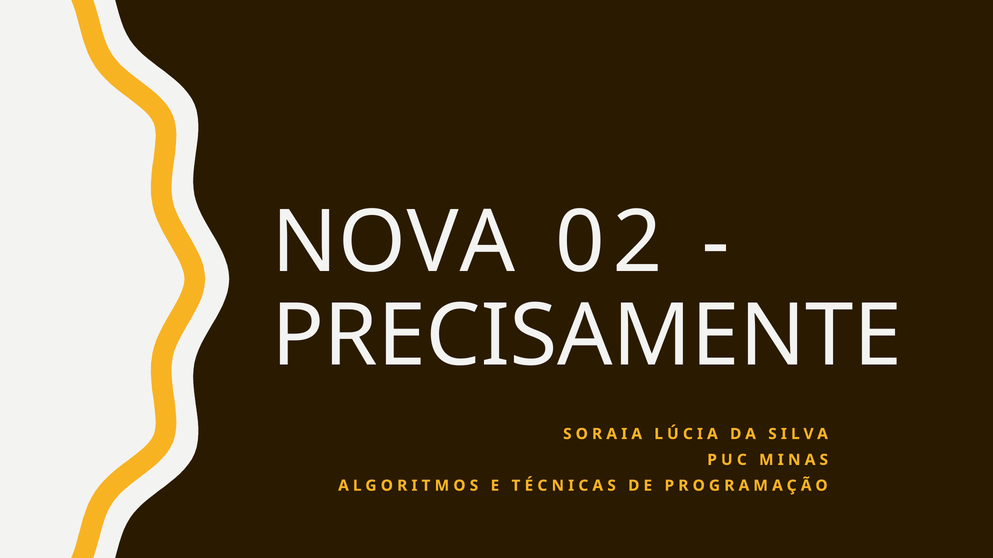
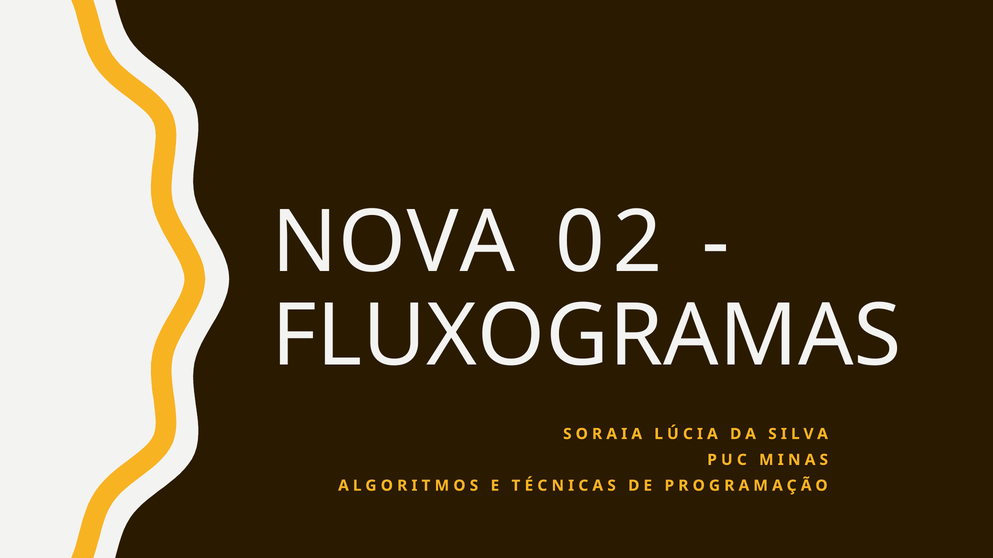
PRECISAMENTE: PRECISAMENTE -> FLUXOGRAMAS
